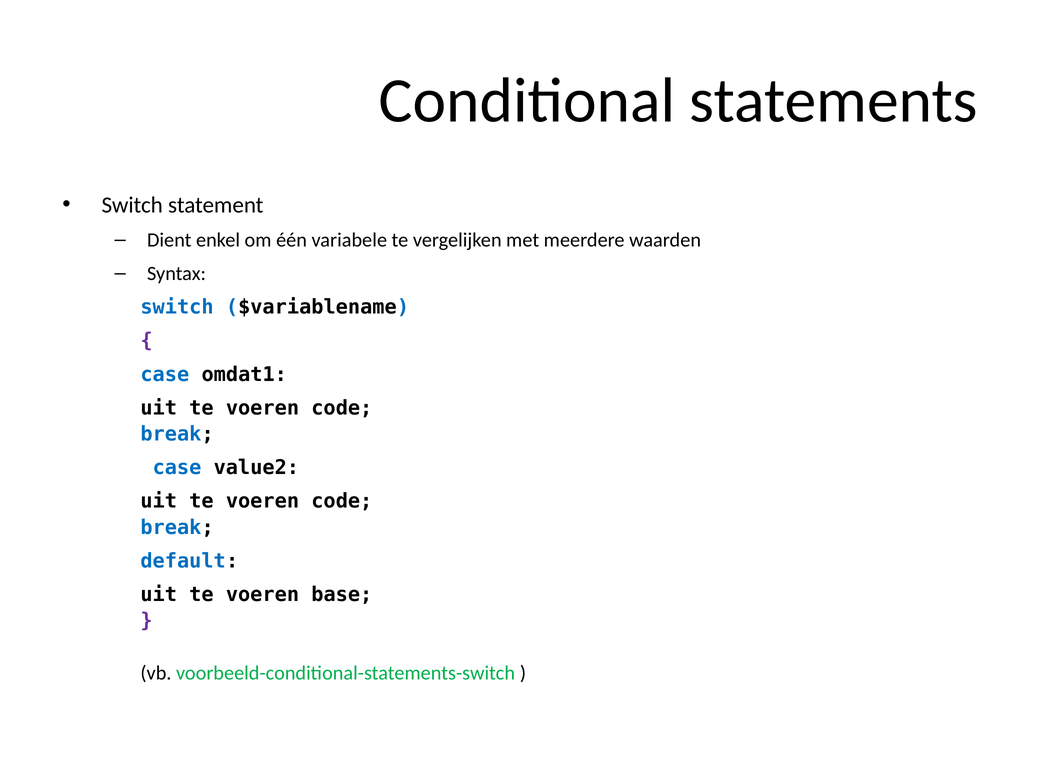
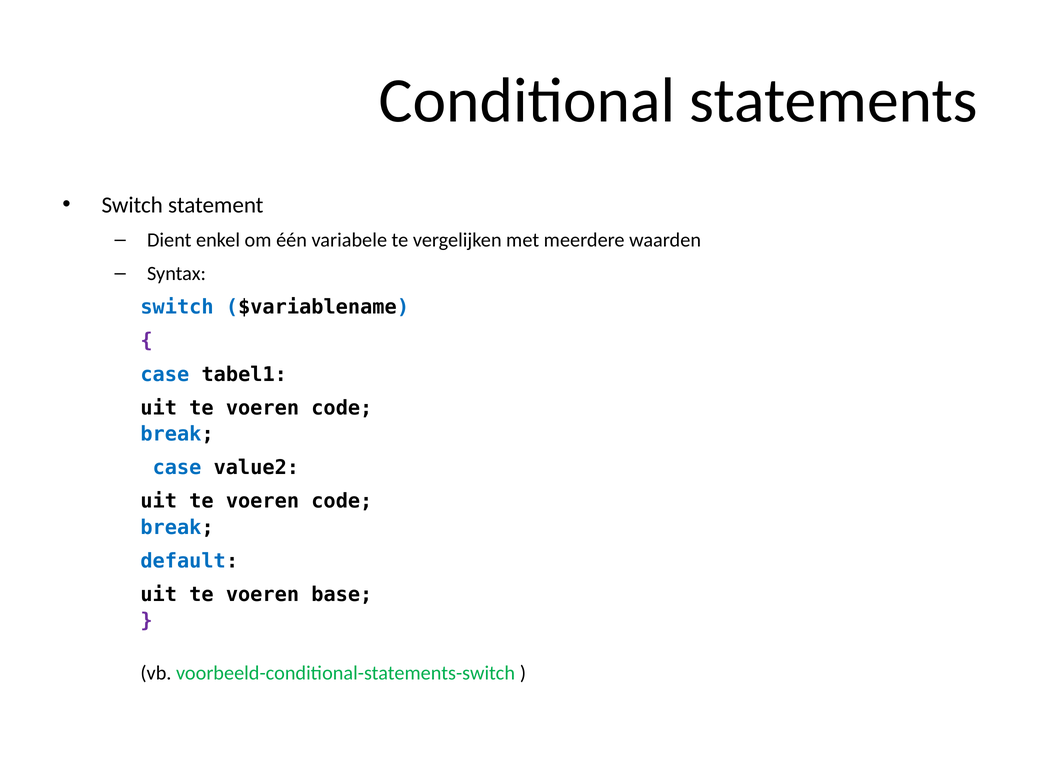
omdat1: omdat1 -> tabel1
